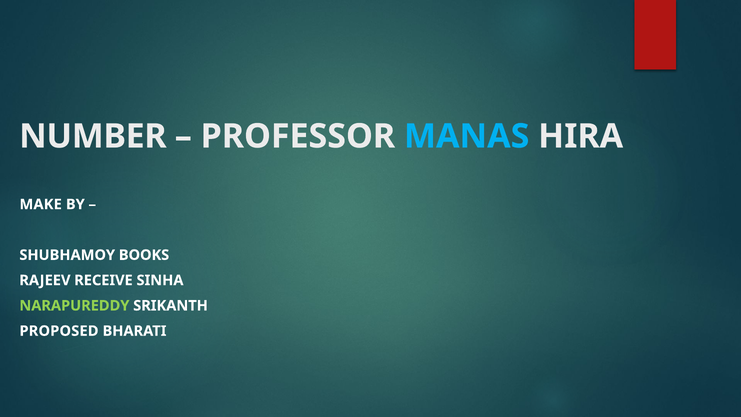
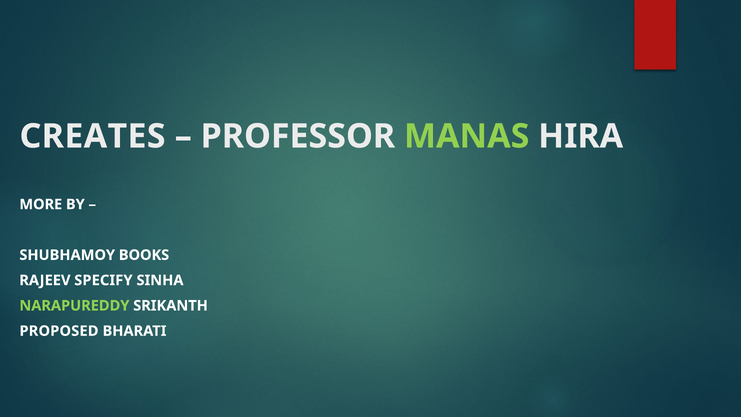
NUMBER: NUMBER -> CREATES
MANAS colour: light blue -> light green
MAKE: MAKE -> MORE
RECEIVE: RECEIVE -> SPECIFY
